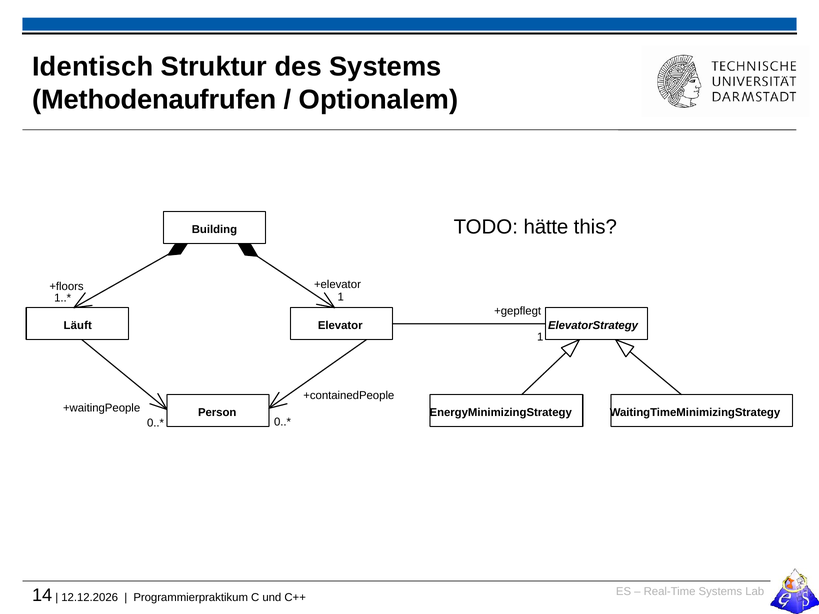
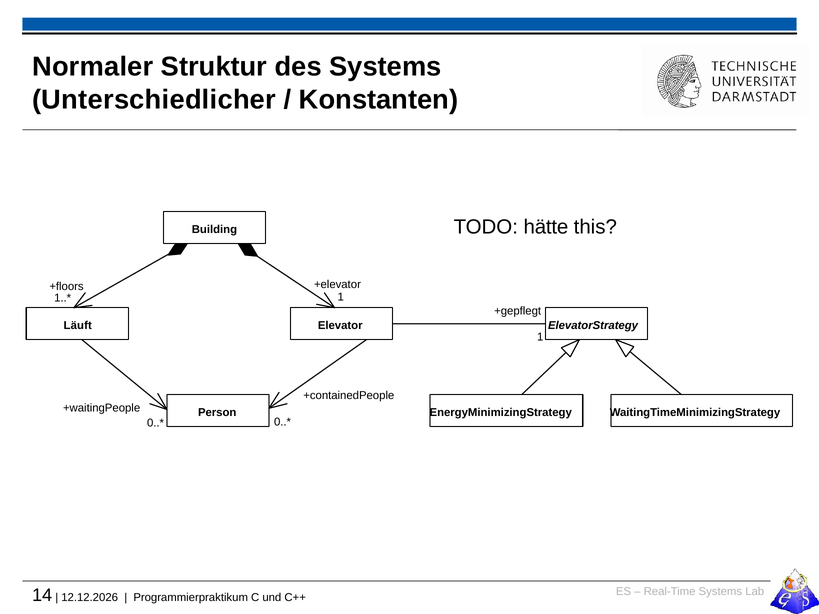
Identisch: Identisch -> Normaler
Methodenaufrufen: Methodenaufrufen -> Unterschiedlicher
Optionalem: Optionalem -> Konstanten
